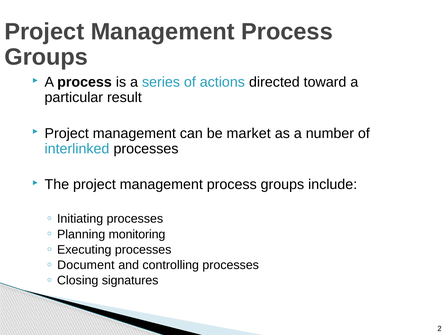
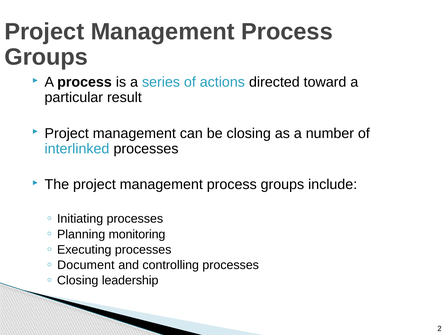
be market: market -> closing
signatures: signatures -> leadership
